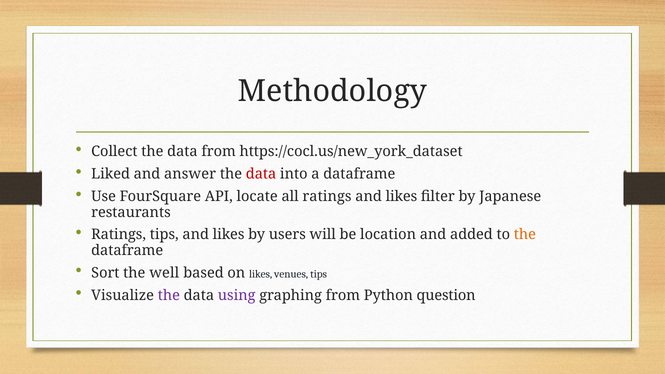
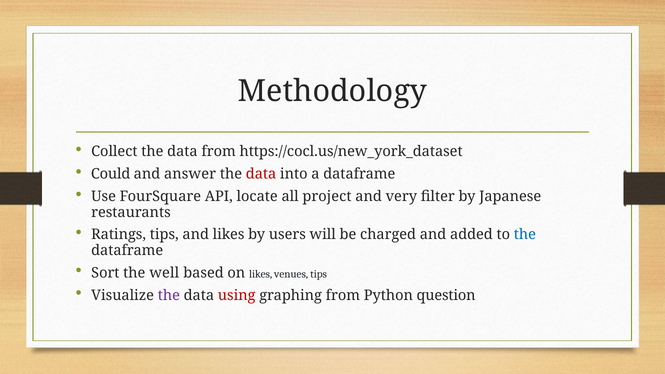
Liked: Liked -> Could
all ratings: ratings -> project
likes at (401, 197): likes -> very
location: location -> charged
the at (525, 235) colour: orange -> blue
using colour: purple -> red
